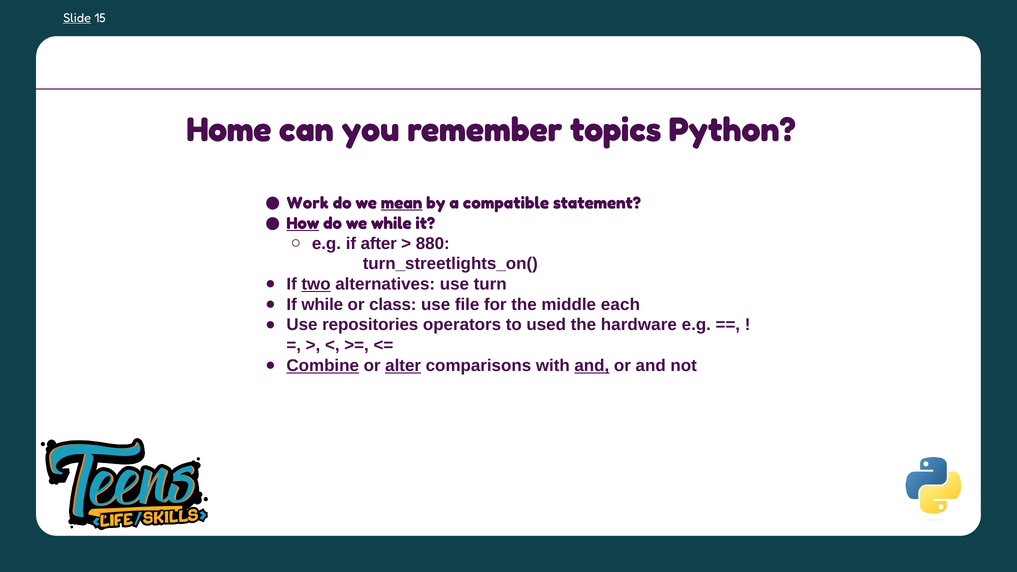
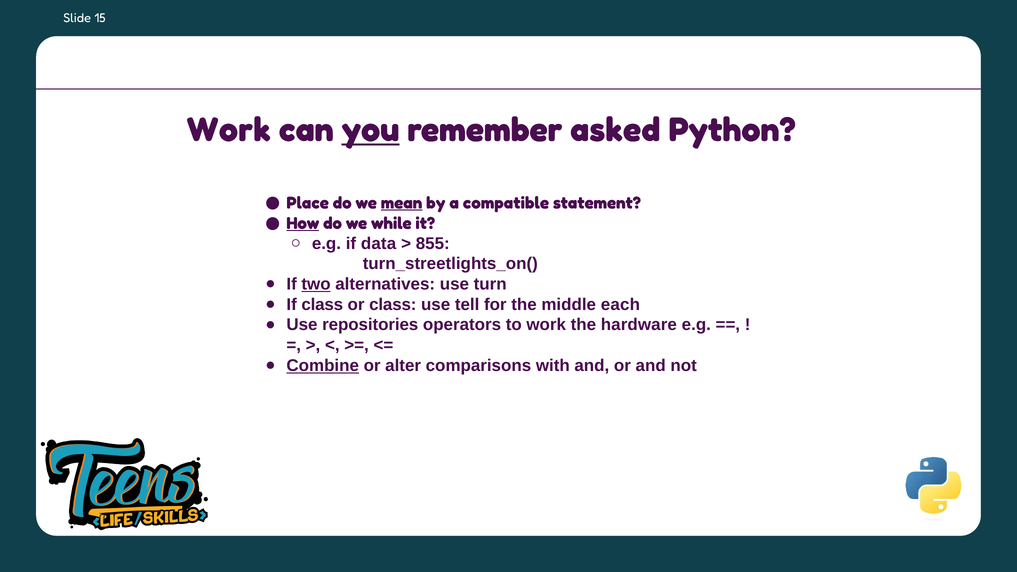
Slide underline: present -> none
Home at (229, 130): Home -> Work
you underline: none -> present
topics: topics -> asked
Work: Work -> Place
after: after -> data
880: 880 -> 855
If while: while -> class
file: file -> tell
to used: used -> work
alter underline: present -> none
and at (592, 366) underline: present -> none
